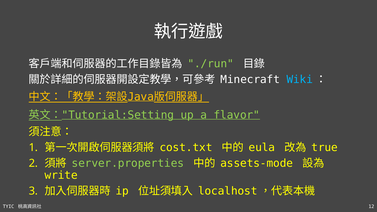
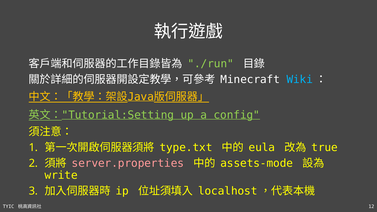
flavor: flavor -> config
cost.txt: cost.txt -> type.txt
server.properties colour: light green -> pink
